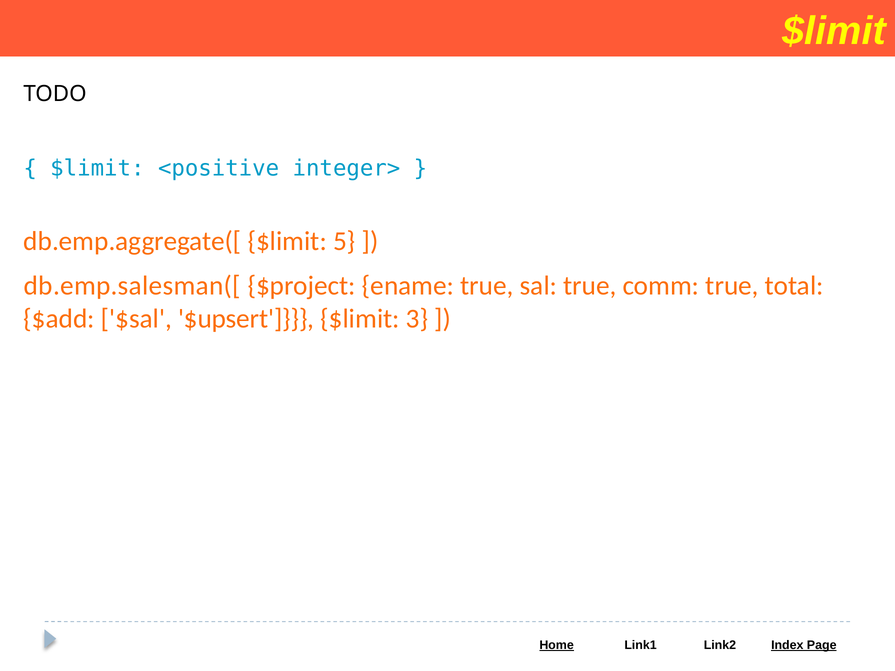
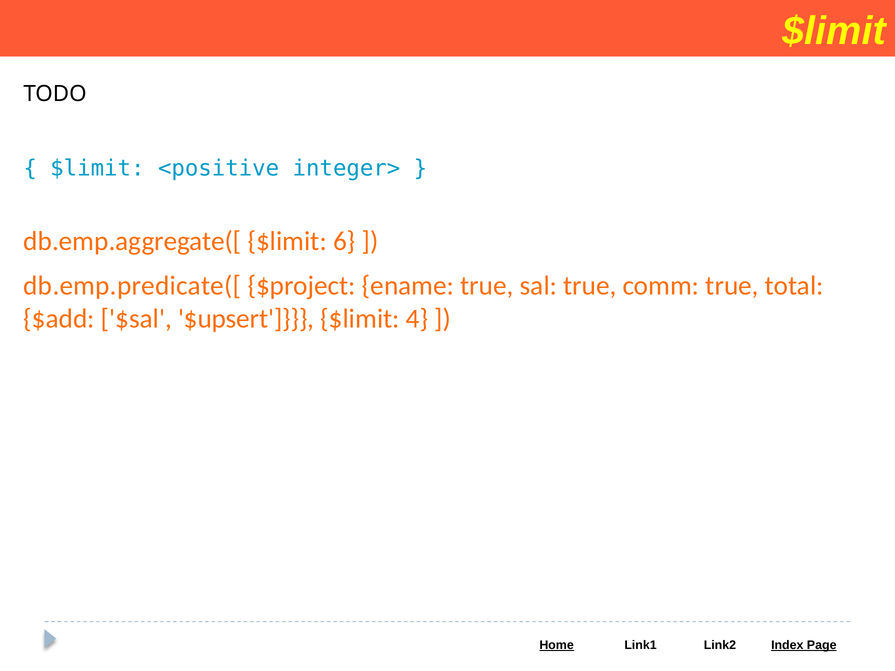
5: 5 -> 6
db.emp.salesman([: db.emp.salesman([ -> db.emp.predicate([
3: 3 -> 4
